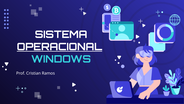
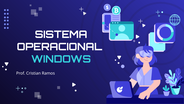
OPERACIONAL underline: present -> none
